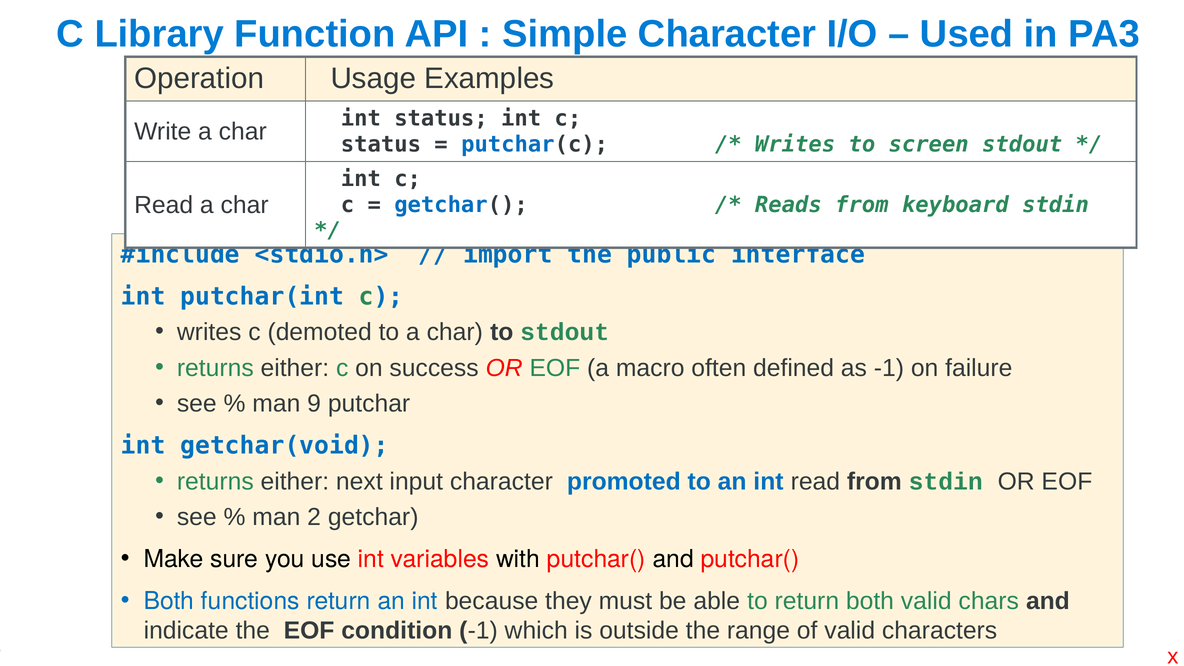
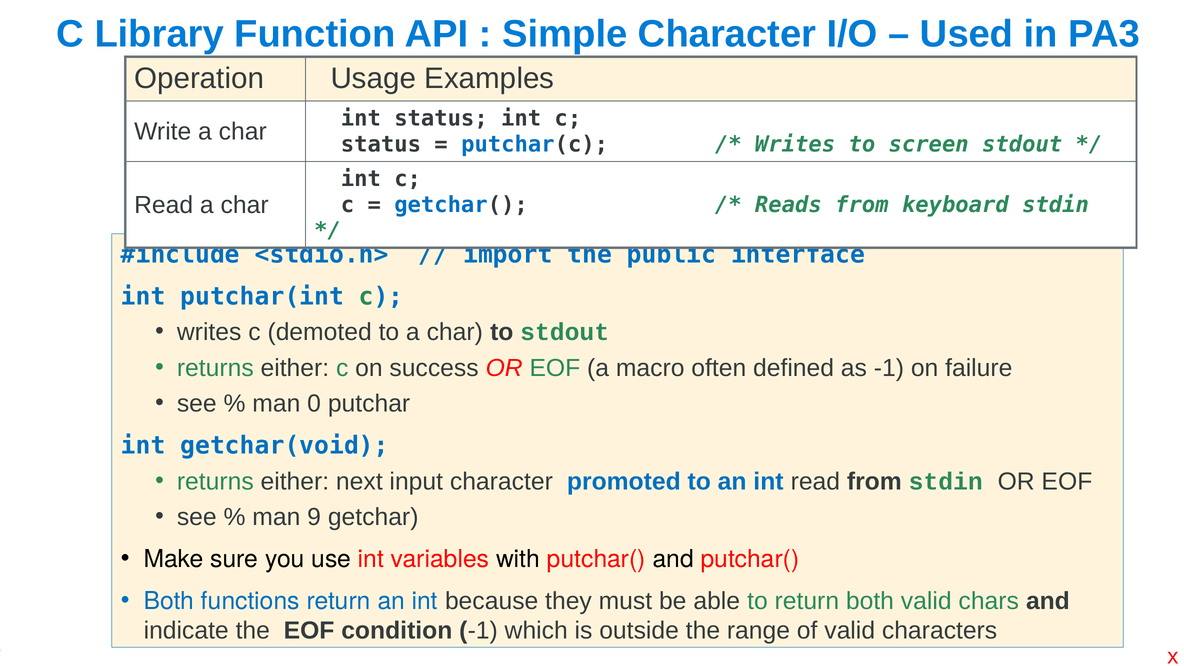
9: 9 -> 0
2: 2 -> 9
